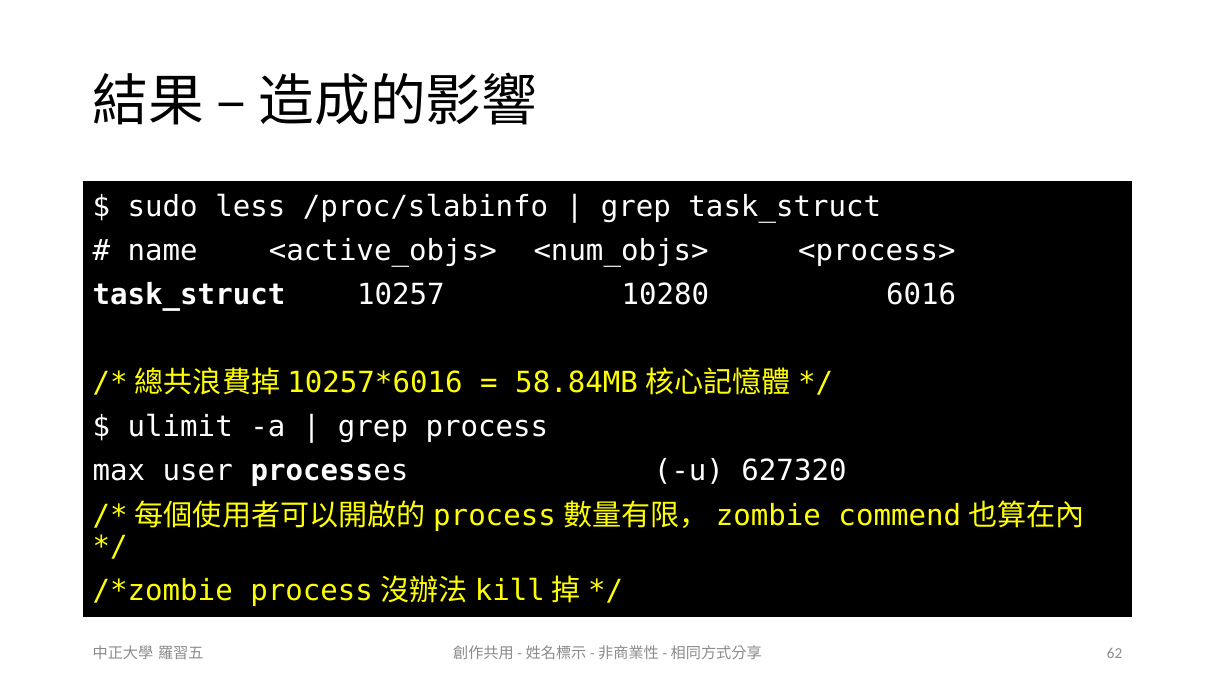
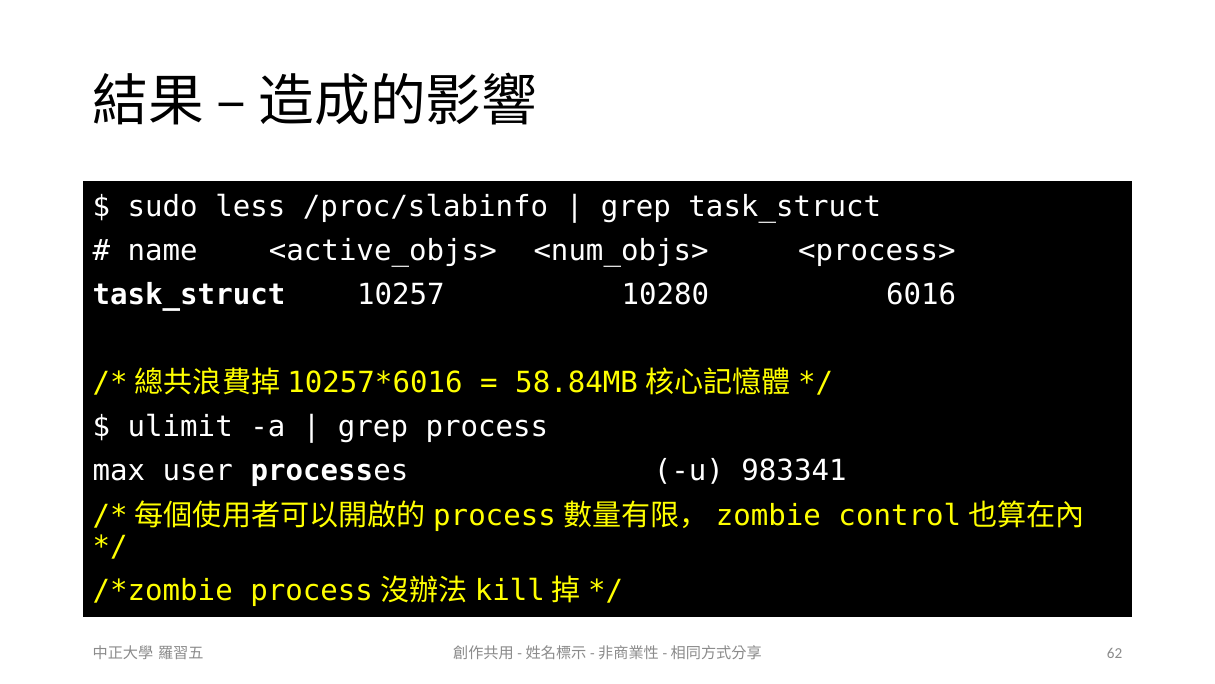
627320: 627320 -> 983341
commend: commend -> control
